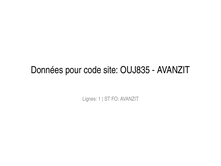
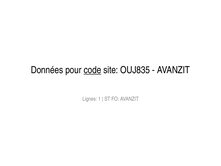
code underline: none -> present
